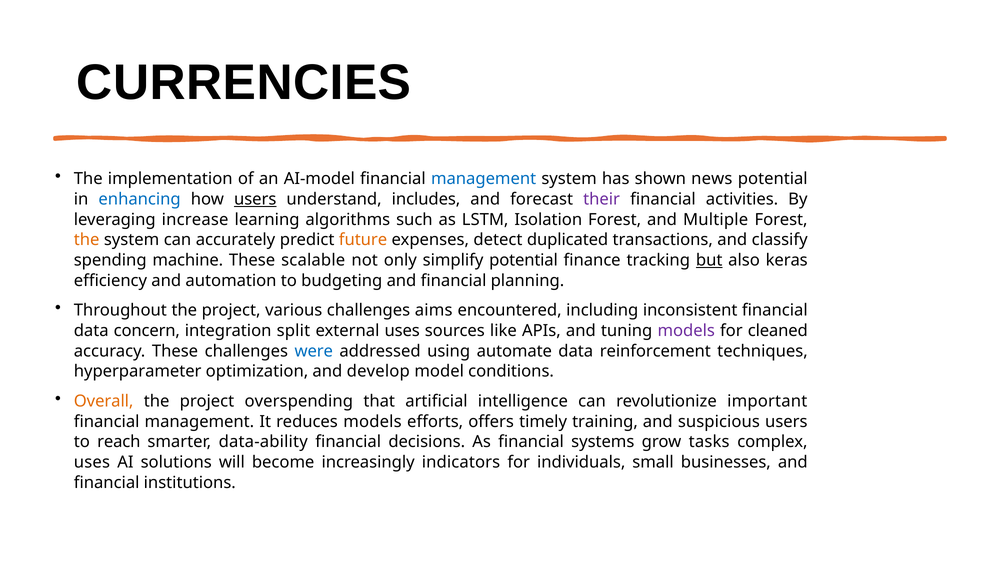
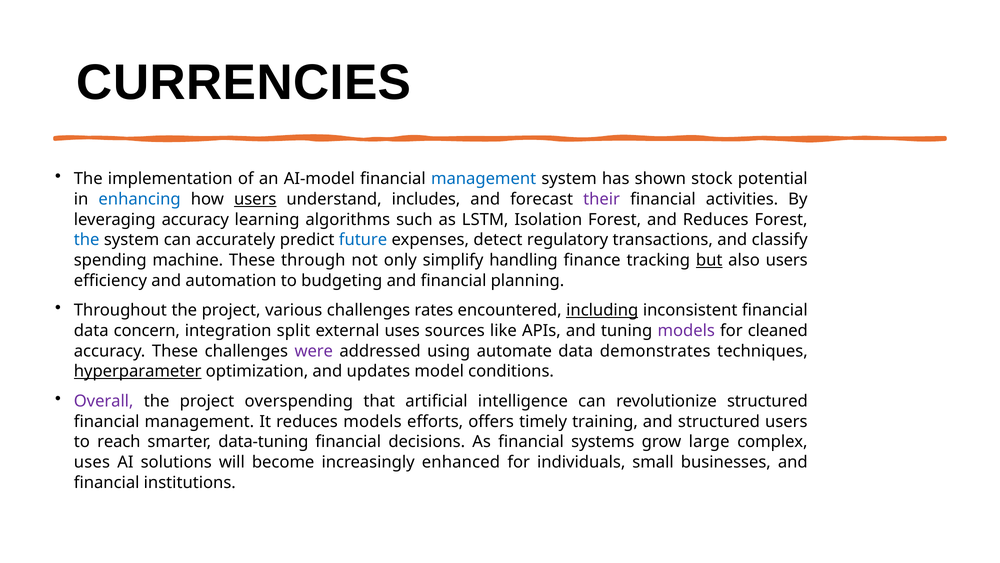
news: news -> stock
leveraging increase: increase -> accuracy
and Multiple: Multiple -> Reduces
the at (87, 240) colour: orange -> blue
future colour: orange -> blue
duplicated: duplicated -> regulatory
scalable: scalable -> through
simplify potential: potential -> handling
also keras: keras -> users
aims: aims -> rates
including underline: none -> present
were colour: blue -> purple
reinforcement: reinforcement -> demonstrates
hyperparameter underline: none -> present
develop: develop -> updates
Overall colour: orange -> purple
revolutionize important: important -> structured
and suspicious: suspicious -> structured
data-ability: data-ability -> data-tuning
tasks: tasks -> large
indicators: indicators -> enhanced
